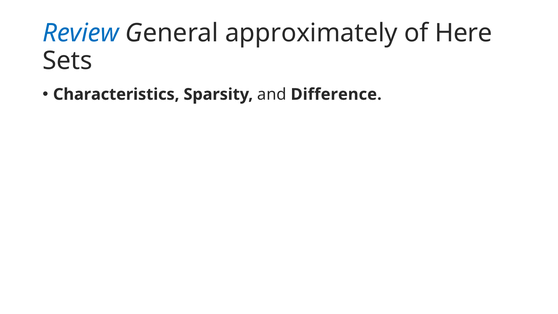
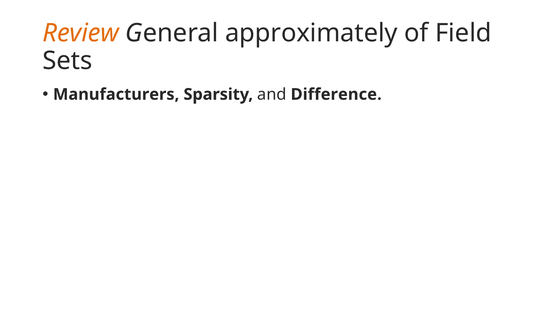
Review colour: blue -> orange
Here: Here -> Field
Characteristics: Characteristics -> Manufacturers
